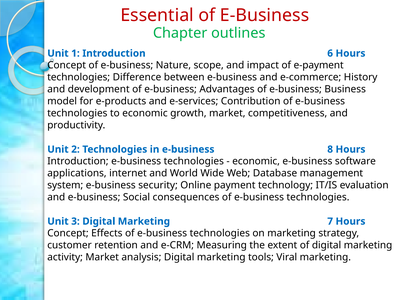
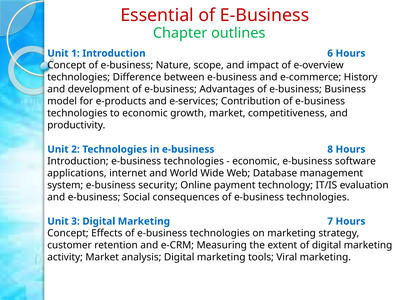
e-payment: e-payment -> e-overview
